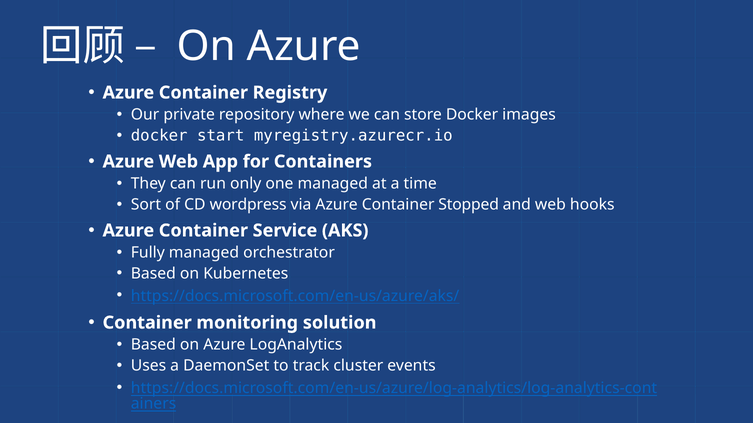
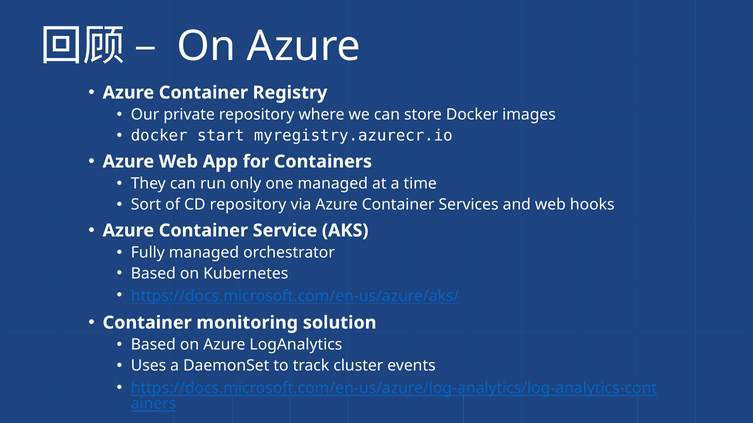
CD wordpress: wordpress -> repository
Stopped: Stopped -> Services
